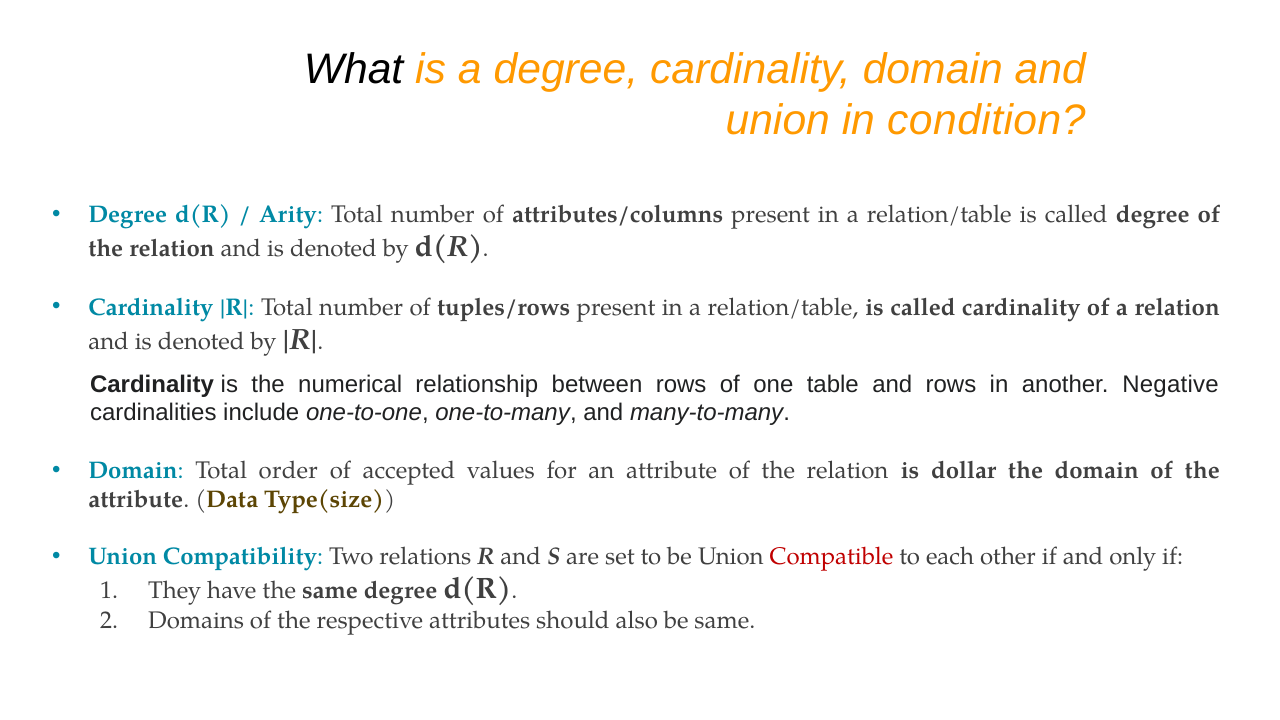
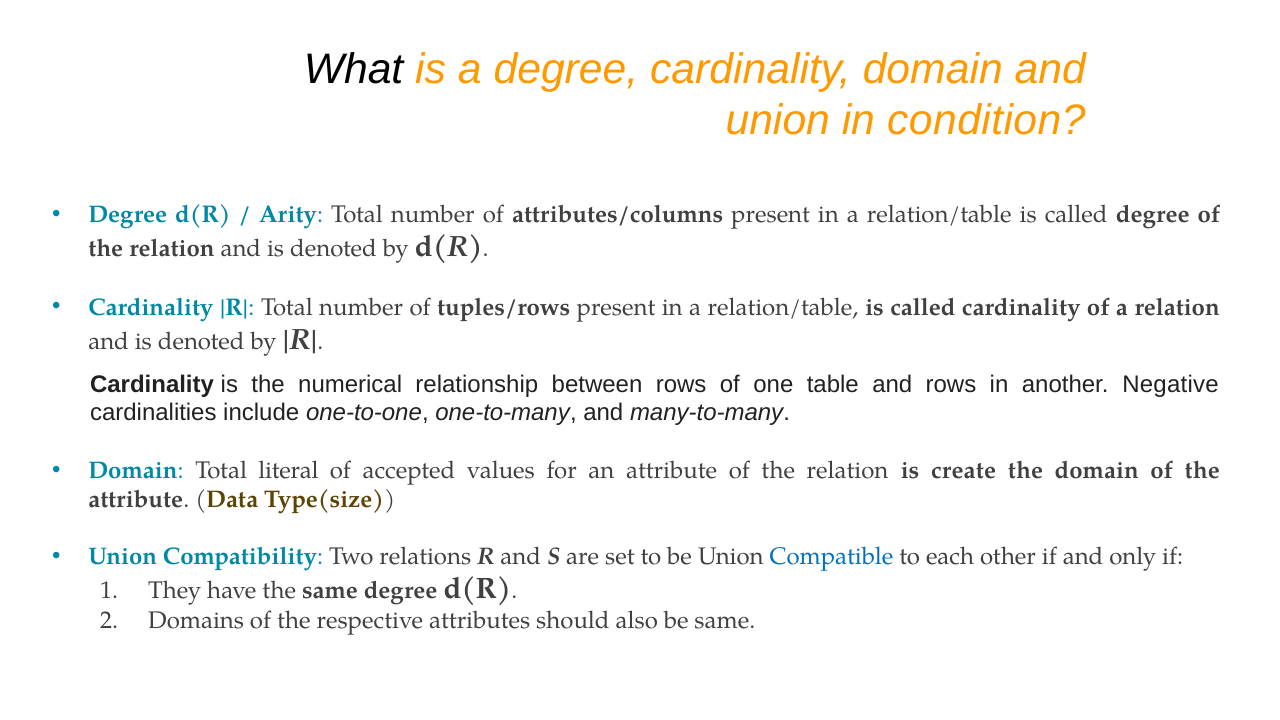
order: order -> literal
dollar: dollar -> create
Compatible colour: red -> blue
